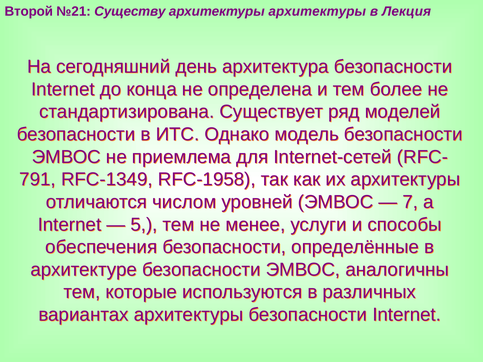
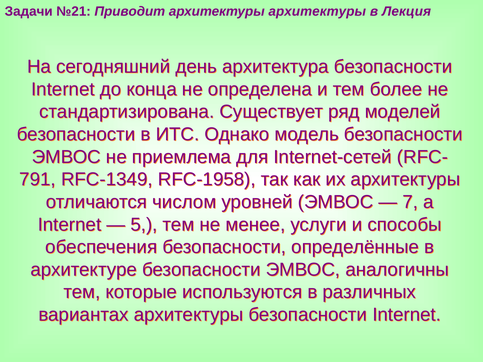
Второй: Второй -> Задачи
Существу: Существу -> Приводит
